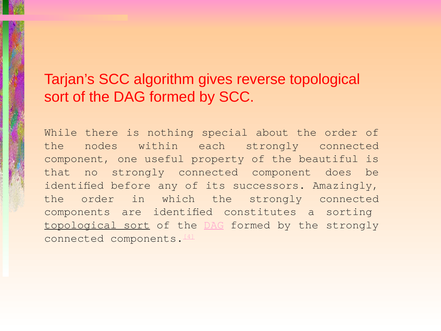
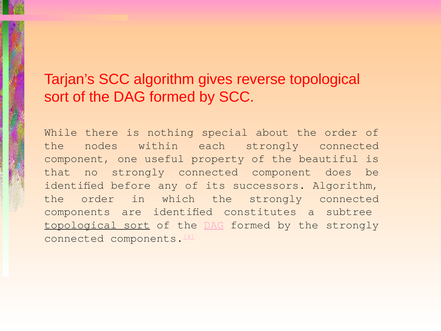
successors Amazingly: Amazingly -> Algorithm
sorting: sorting -> subtree
